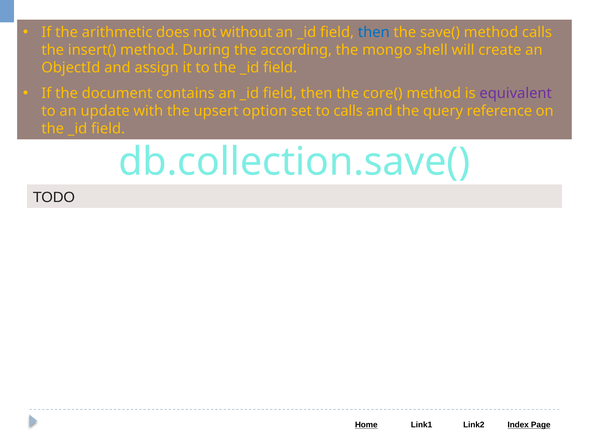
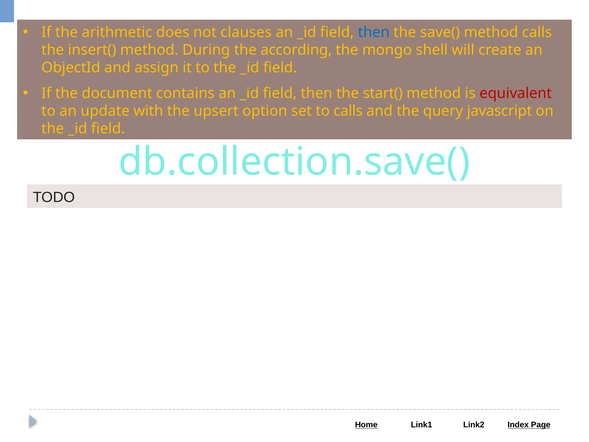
without: without -> clauses
core(: core( -> start(
equivalent colour: purple -> red
reference: reference -> javascript
